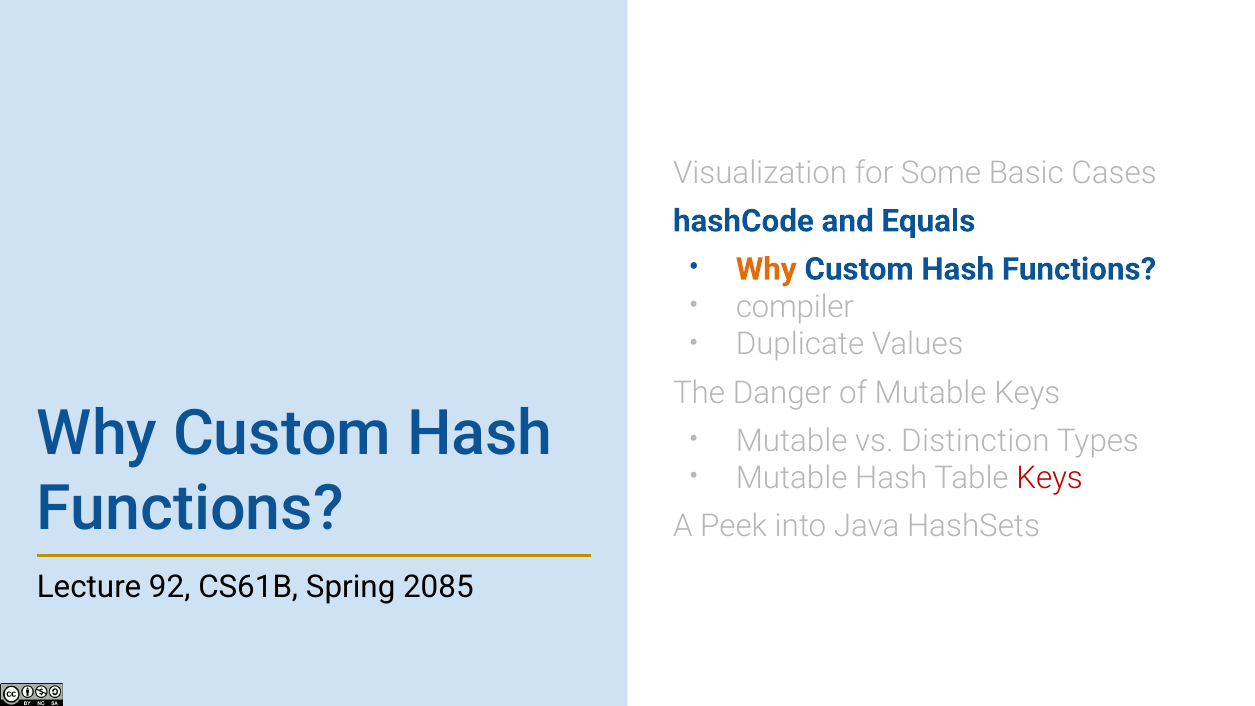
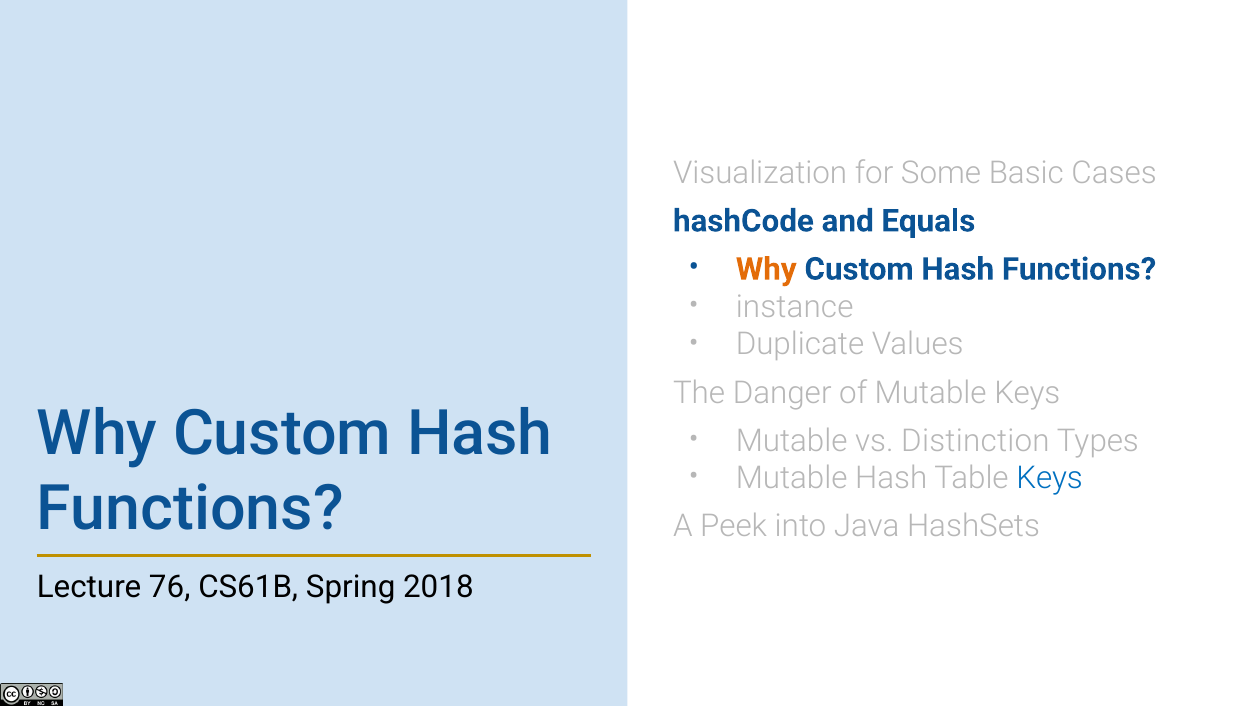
compiler: compiler -> instance
Keys at (1050, 478) colour: red -> blue
92: 92 -> 76
2085: 2085 -> 2018
